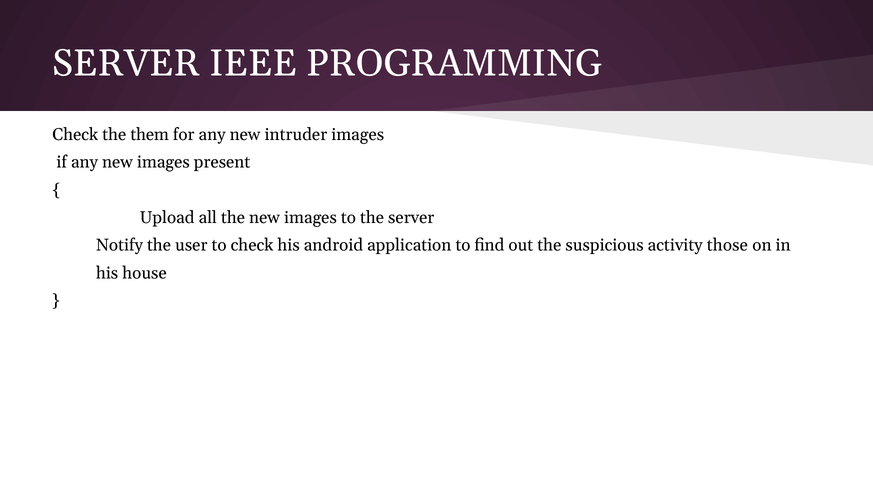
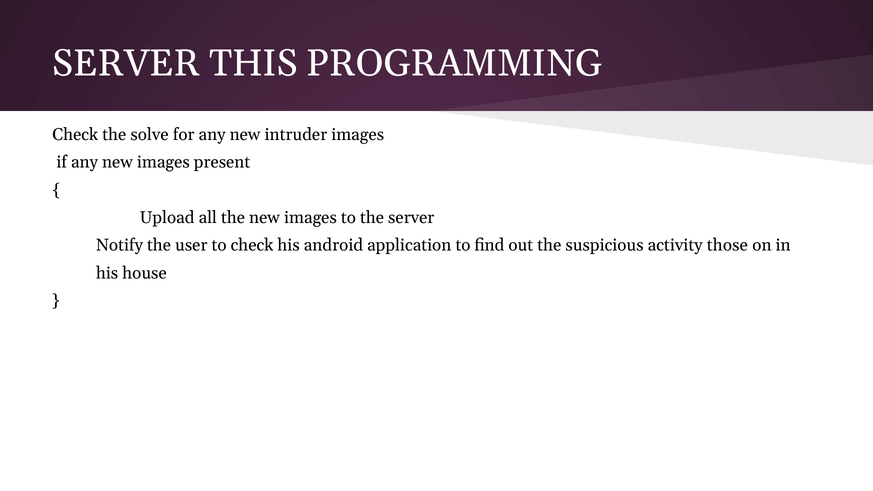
IEEE: IEEE -> THIS
them: them -> solve
